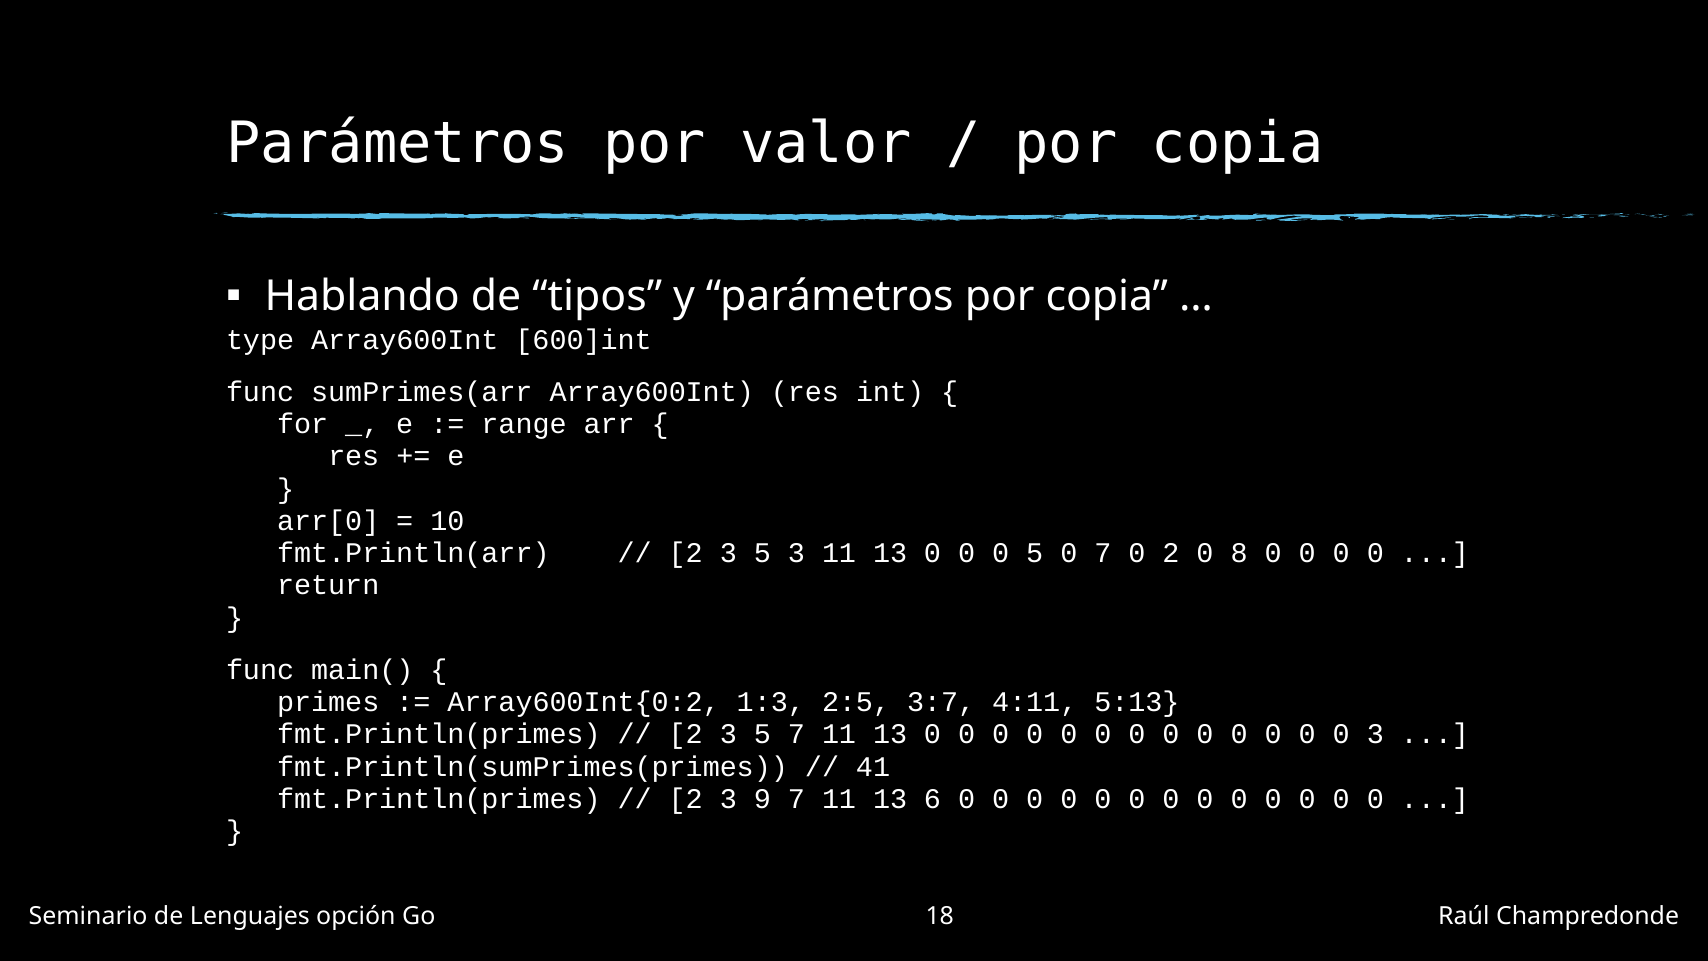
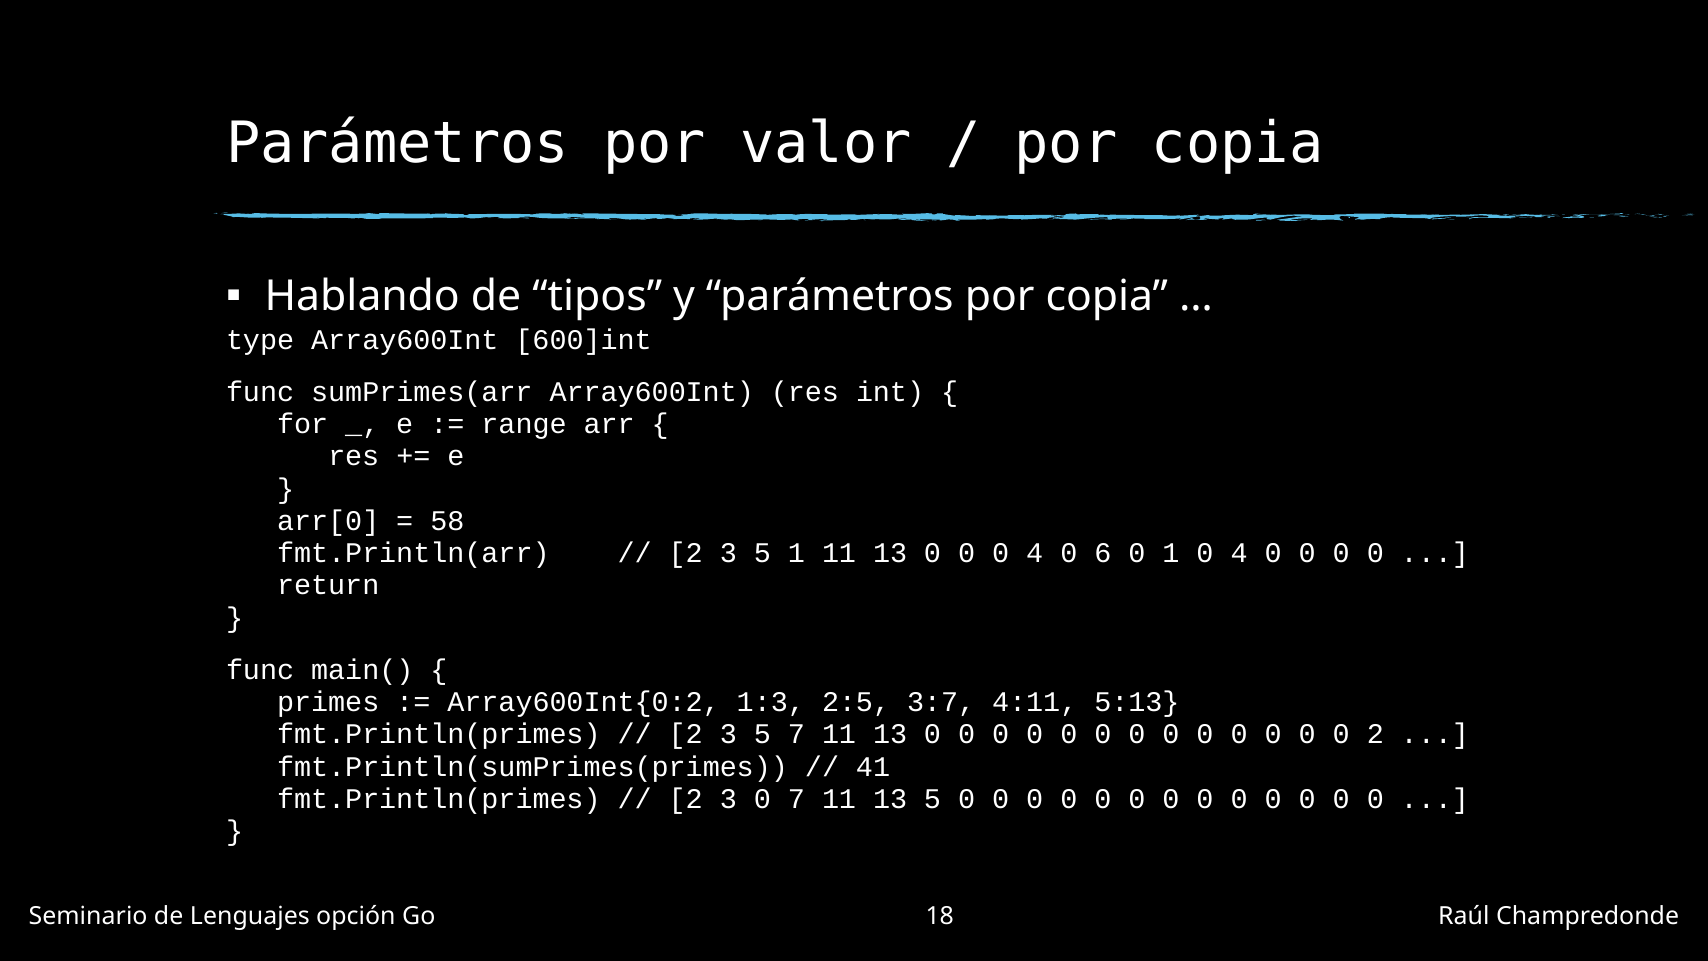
10: 10 -> 58
5 3: 3 -> 1
0 0 5: 5 -> 4
0 7: 7 -> 6
0 2: 2 -> 1
8 at (1239, 553): 8 -> 4
0 3: 3 -> 2
3 9: 9 -> 0
13 6: 6 -> 5
